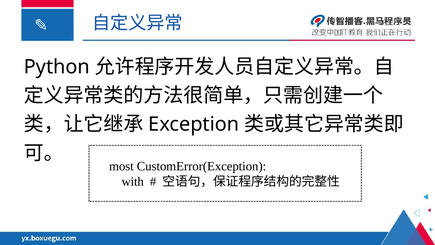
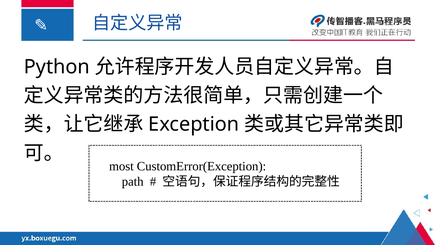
with: with -> path
